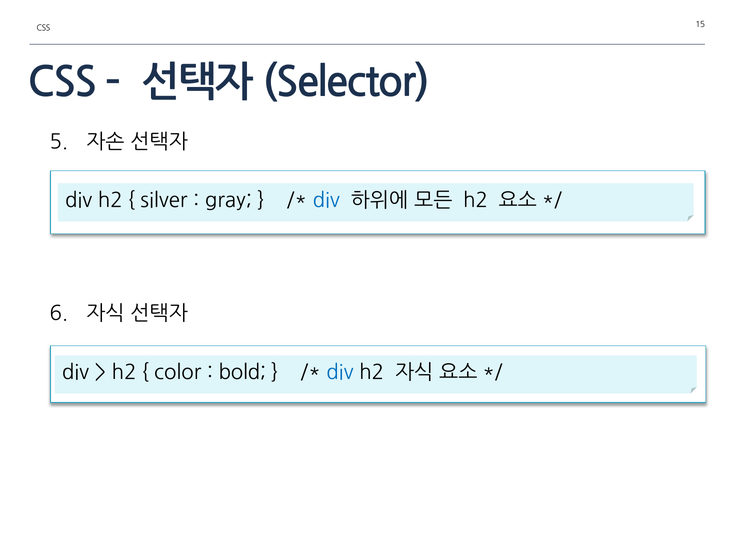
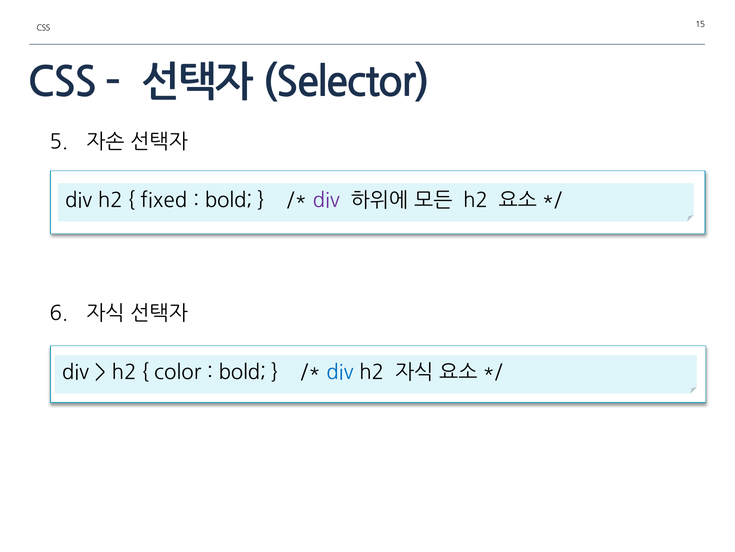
silver: silver -> fixed
gray at (228, 200): gray -> bold
div at (326, 200) colour: blue -> purple
